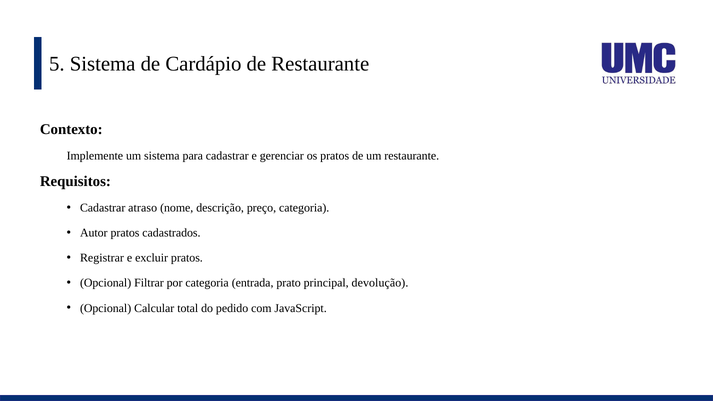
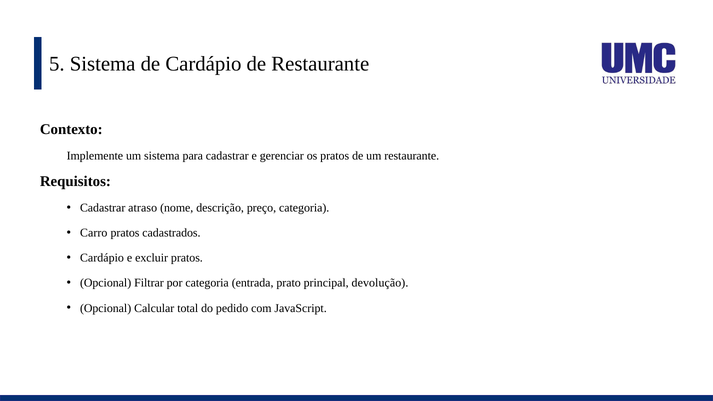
Autor: Autor -> Carro
Registrar at (102, 258): Registrar -> Cardápio
